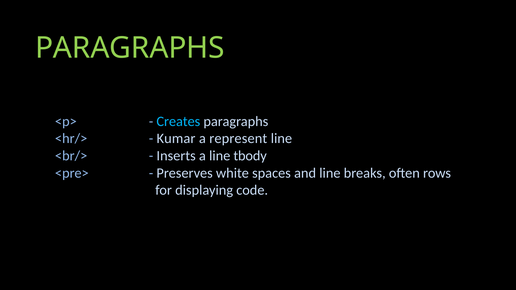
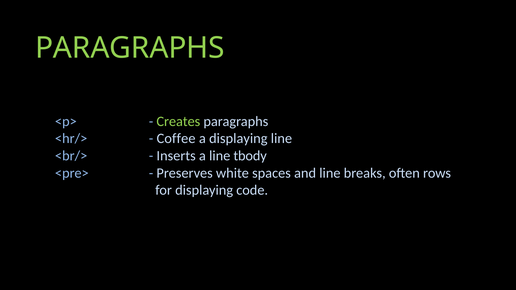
Creates colour: light blue -> light green
Kumar: Kumar -> Coffee
a represent: represent -> displaying
